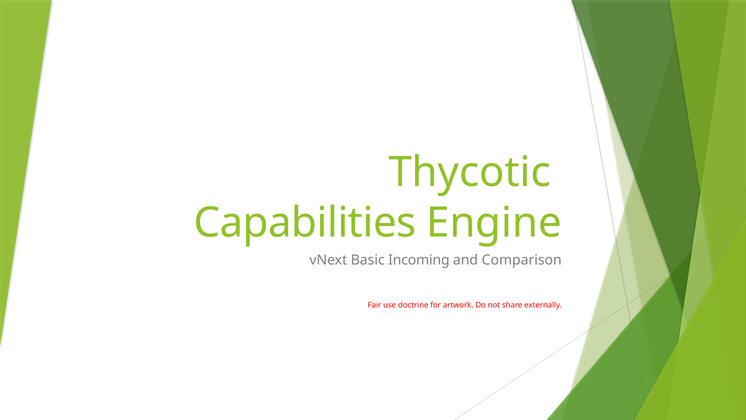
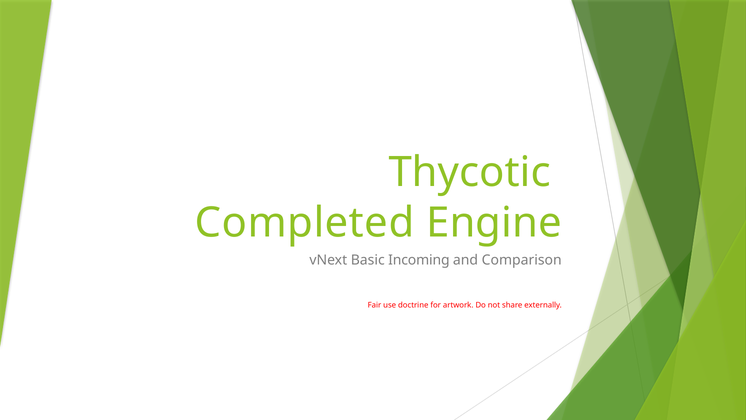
Capabilities: Capabilities -> Completed
